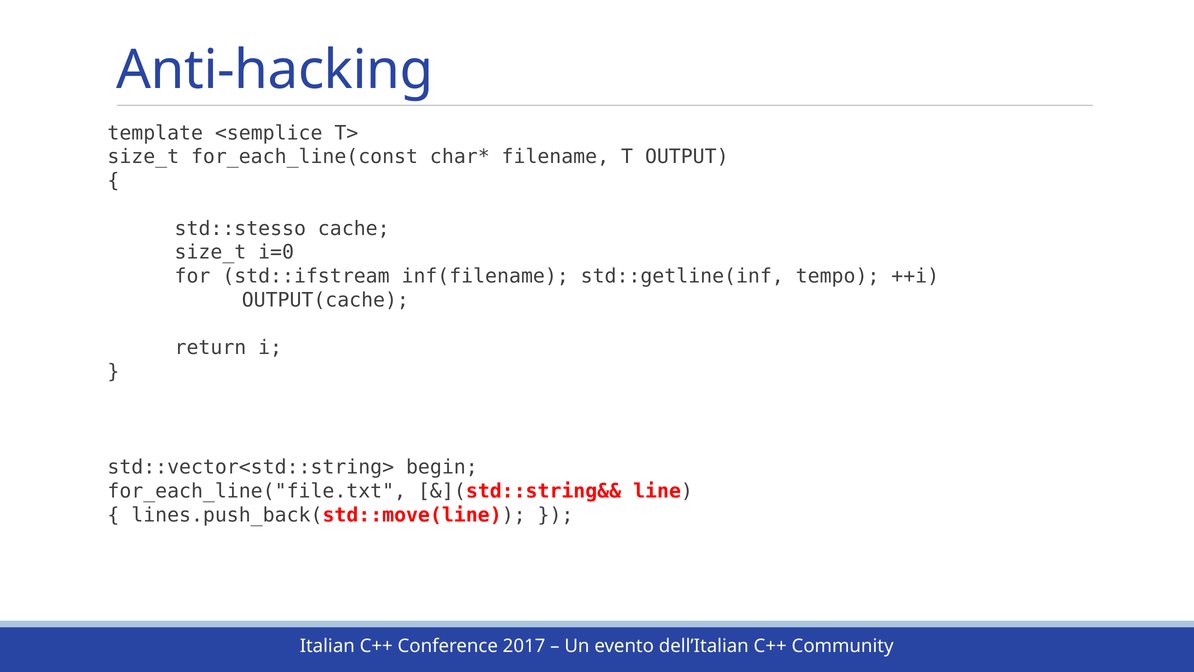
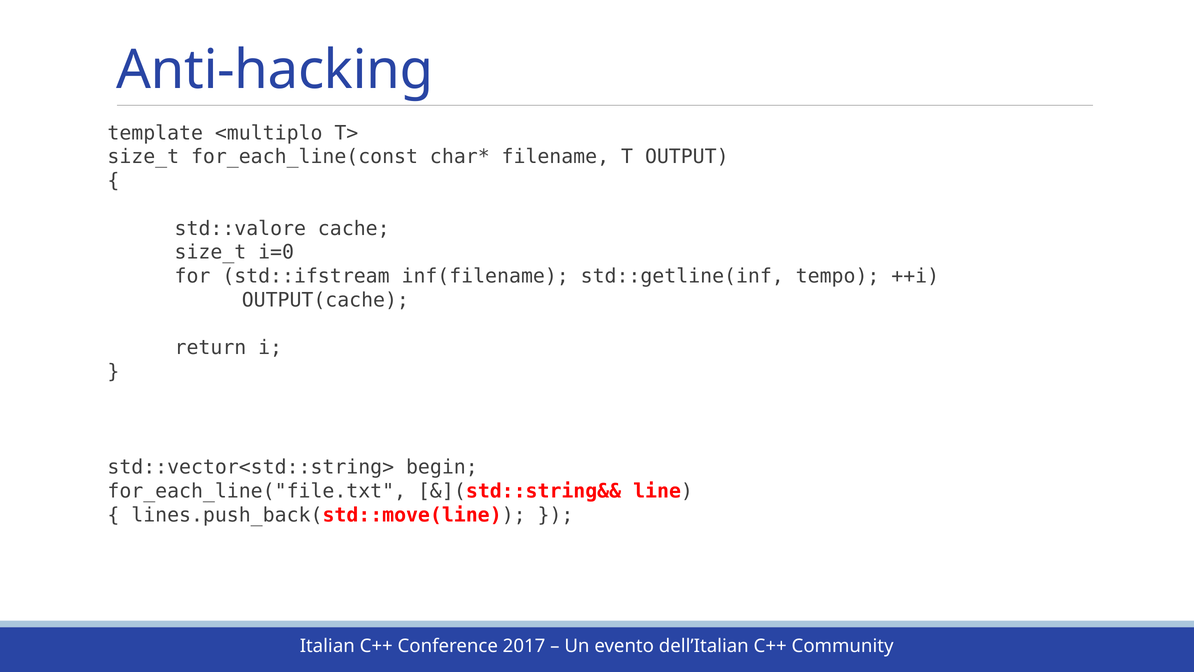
<semplice: <semplice -> <multiplo
std::stesso: std::stesso -> std::valore
